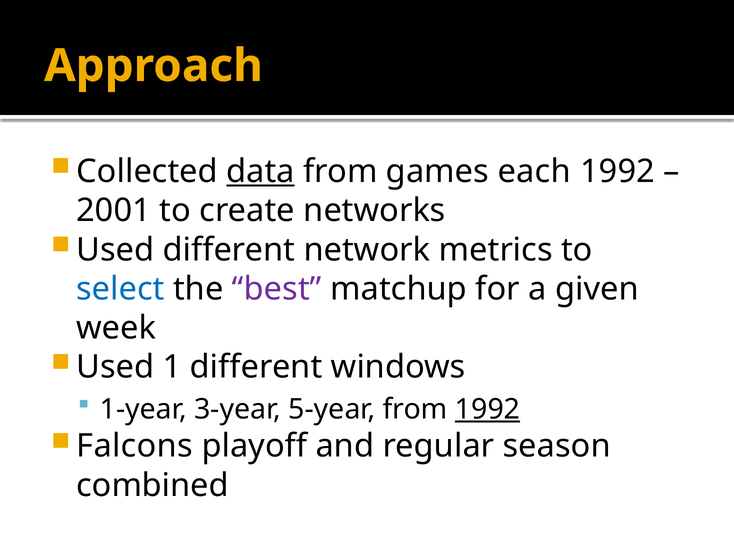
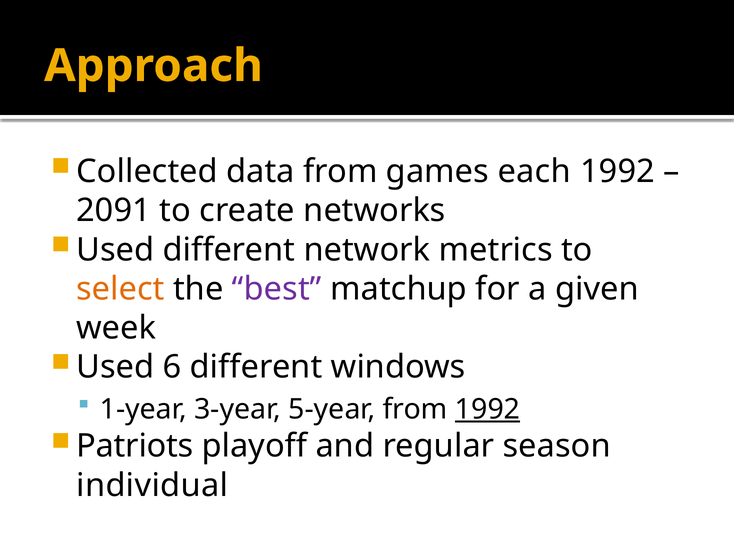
data underline: present -> none
2001: 2001 -> 2091
select colour: blue -> orange
1: 1 -> 6
Falcons: Falcons -> Patriots
combined: combined -> individual
